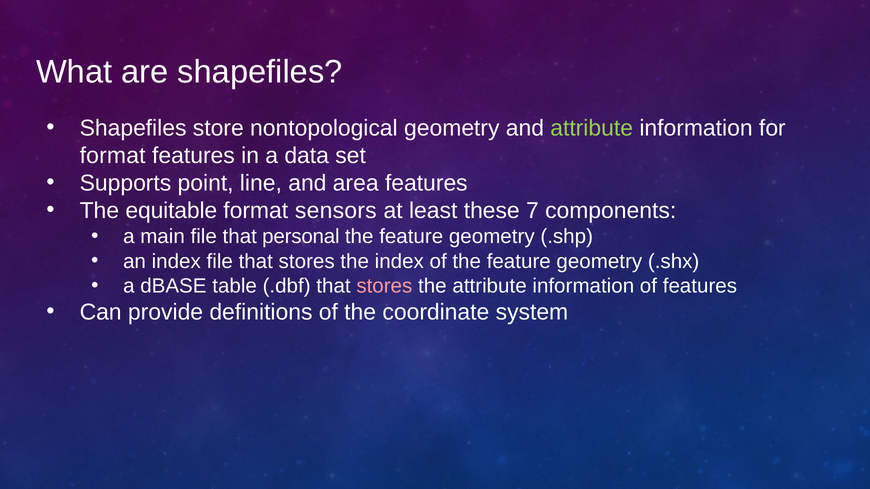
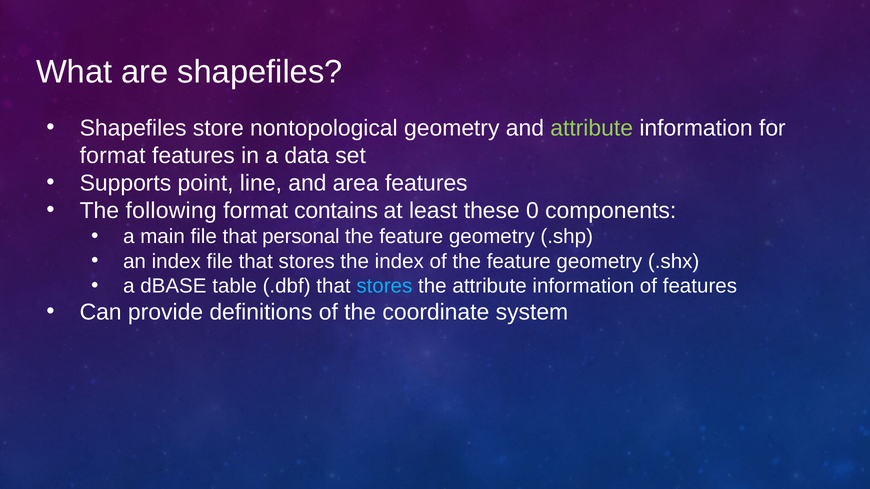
equitable: equitable -> following
sensors: sensors -> contains
7: 7 -> 0
stores at (384, 286) colour: pink -> light blue
